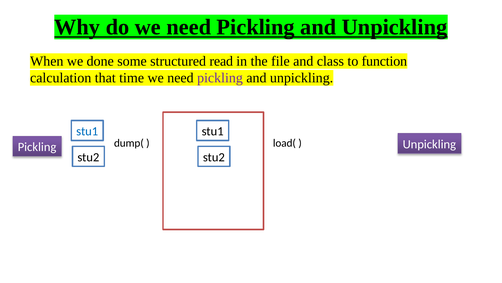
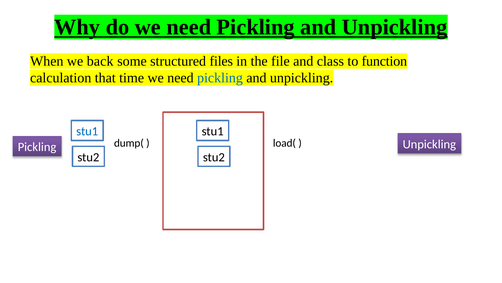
done: done -> back
read: read -> files
pickling at (220, 78) colour: purple -> blue
